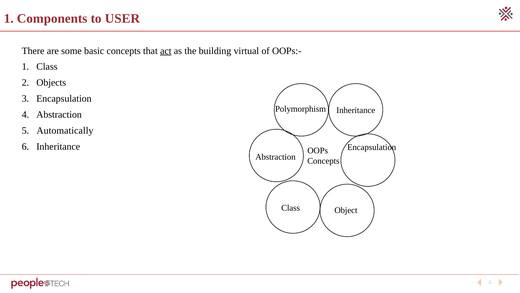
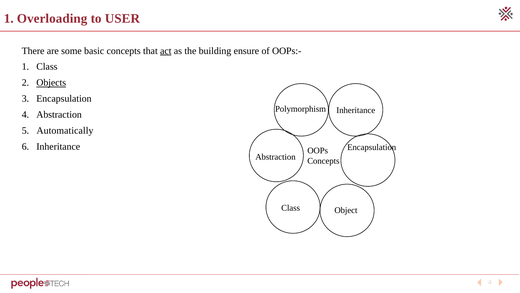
Components: Components -> Overloading
virtual: virtual -> ensure
Objects underline: none -> present
